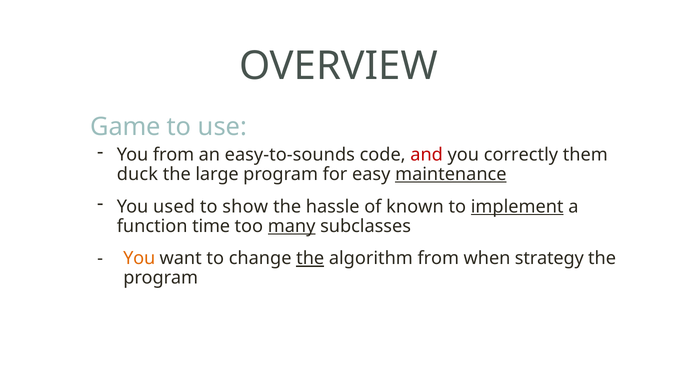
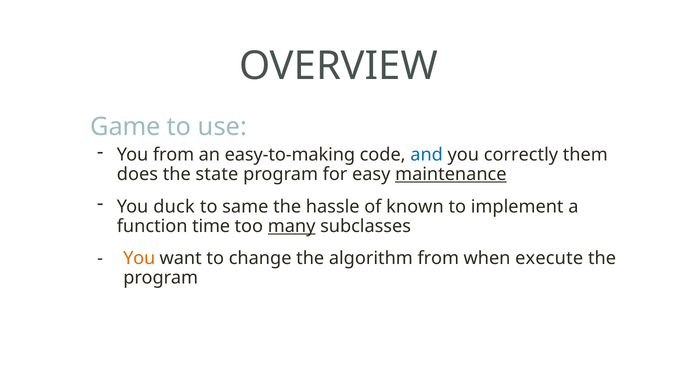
easy-to-sounds: easy-to-sounds -> easy-to-making
and colour: red -> blue
duck: duck -> does
large: large -> state
used: used -> duck
show: show -> same
implement underline: present -> none
the at (310, 259) underline: present -> none
strategy: strategy -> execute
